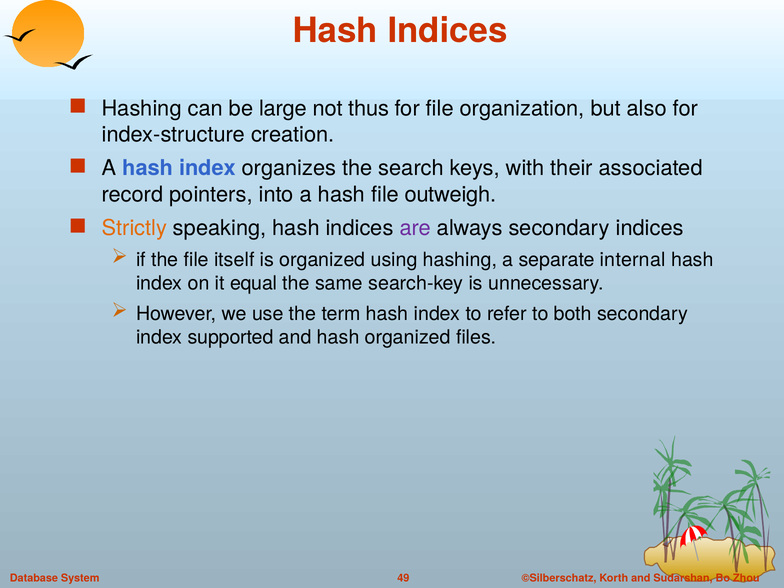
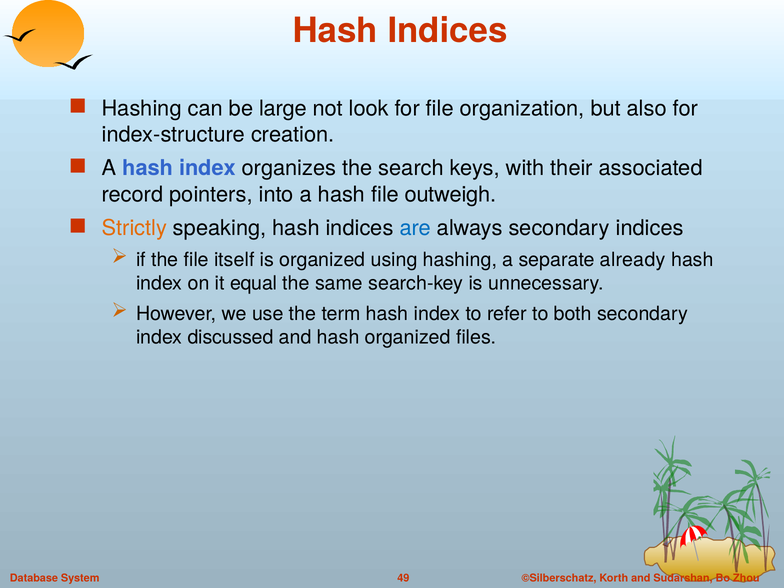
thus: thus -> look
are colour: purple -> blue
internal: internal -> already
supported: supported -> discussed
